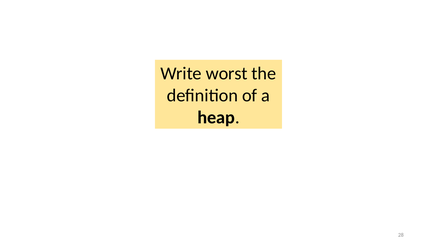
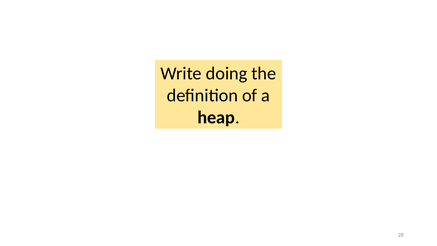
worst: worst -> doing
